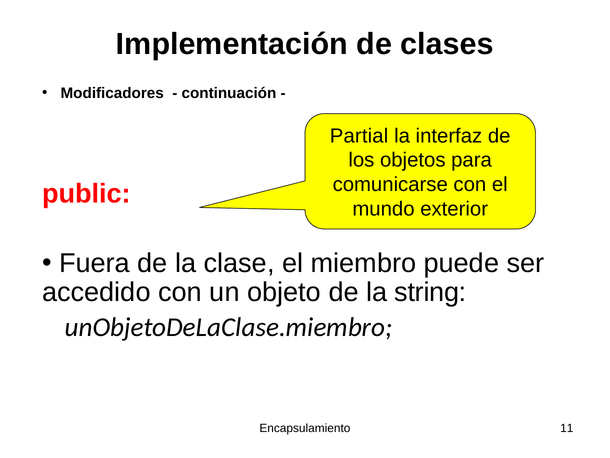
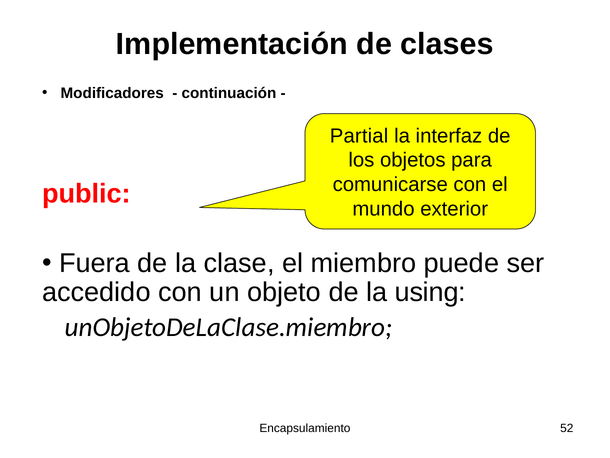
string: string -> using
11: 11 -> 52
